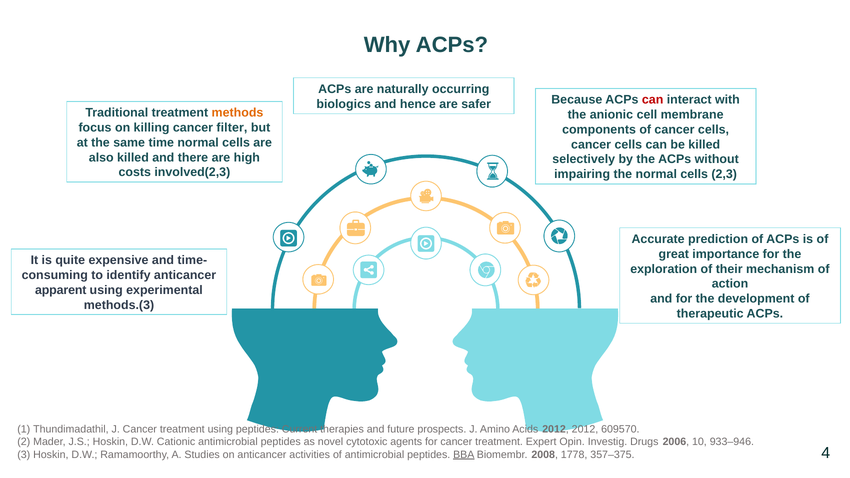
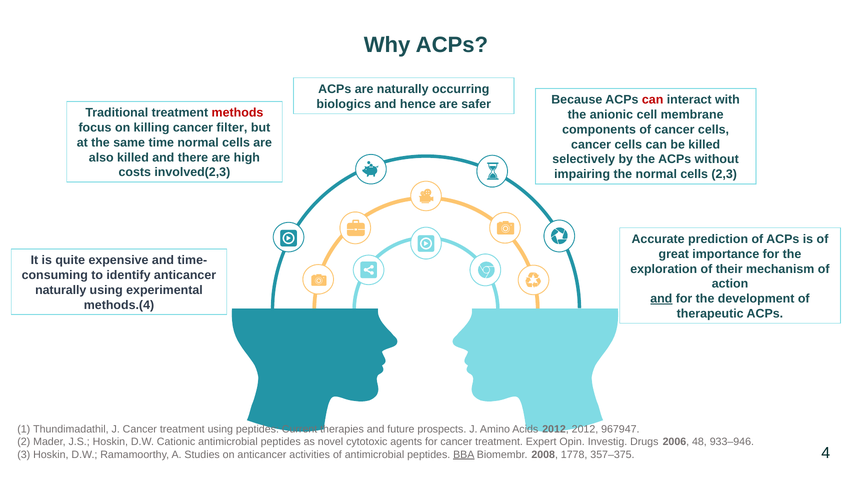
methods colour: orange -> red
apparent at (61, 290): apparent -> naturally
and at (661, 299) underline: none -> present
methods.(3: methods.(3 -> methods.(4
609570: 609570 -> 967947
10: 10 -> 48
